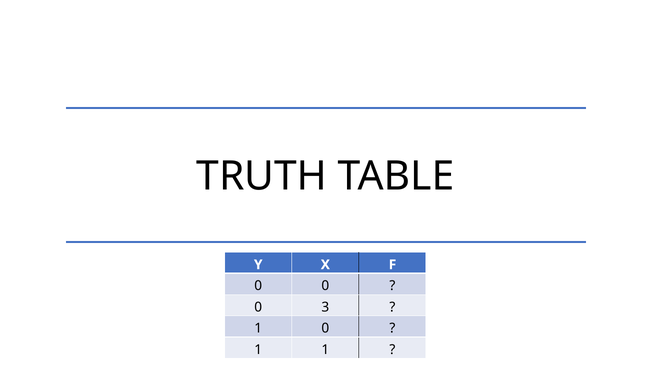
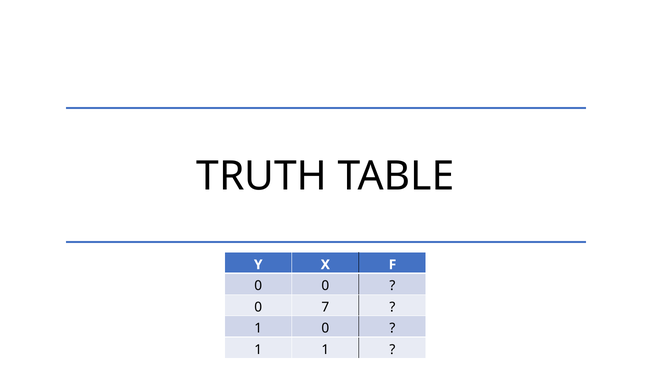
3: 3 -> 7
